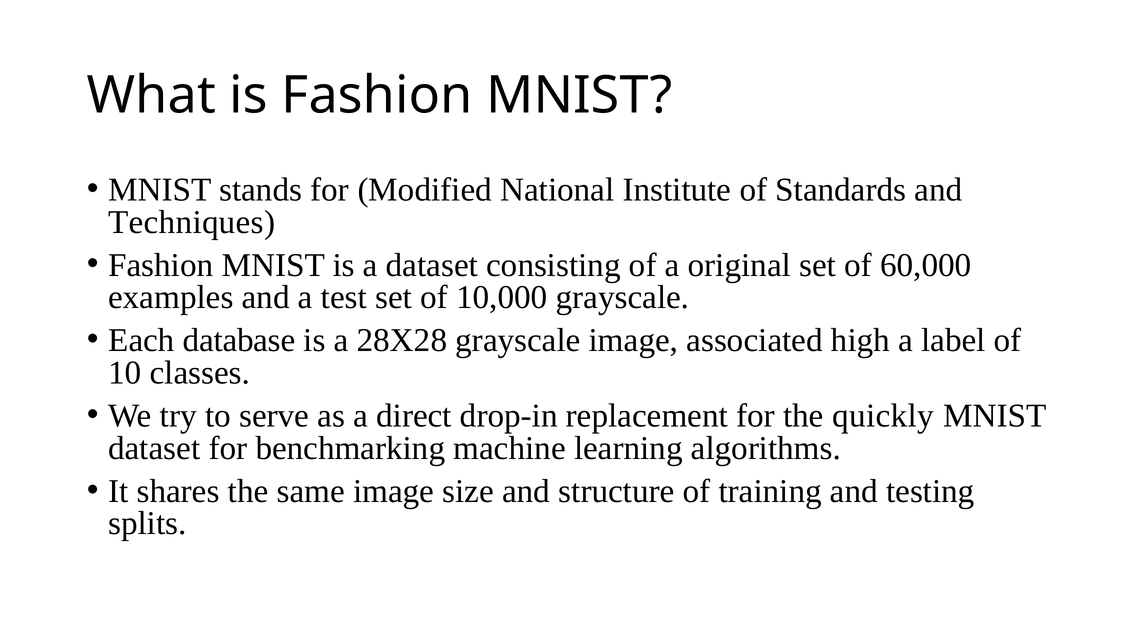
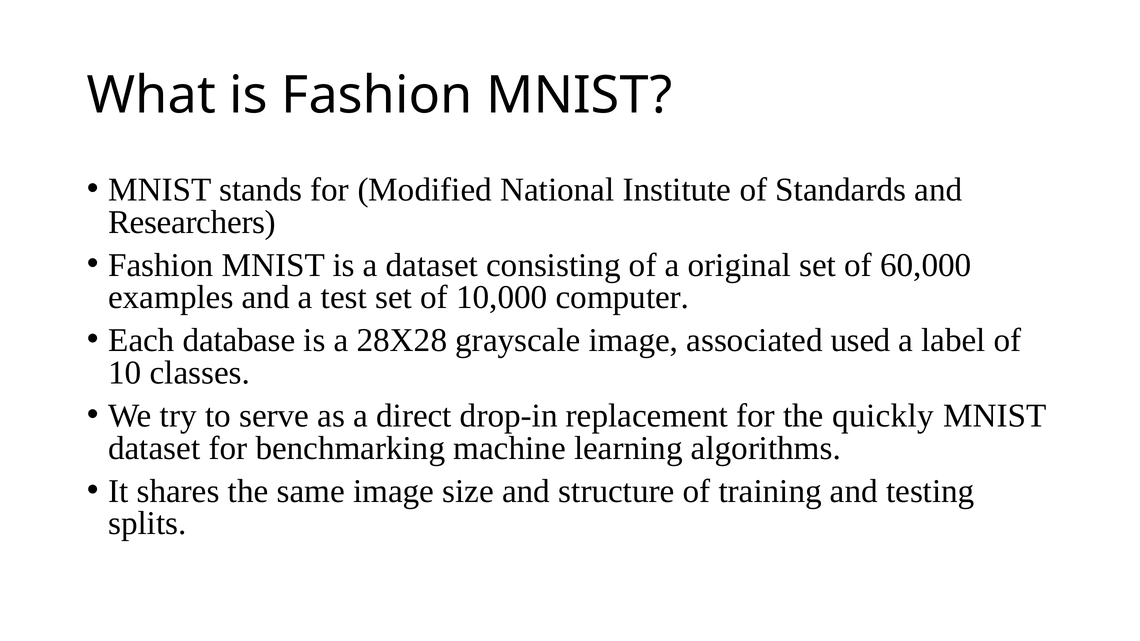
Techniques: Techniques -> Researchers
10,000 grayscale: grayscale -> computer
high: high -> used
